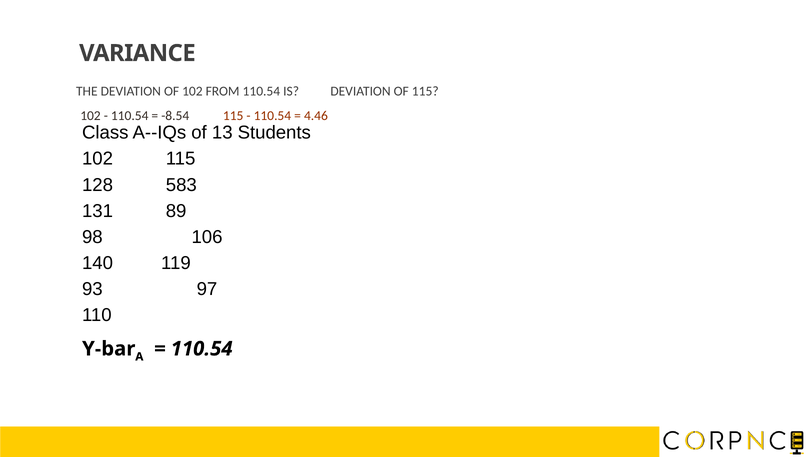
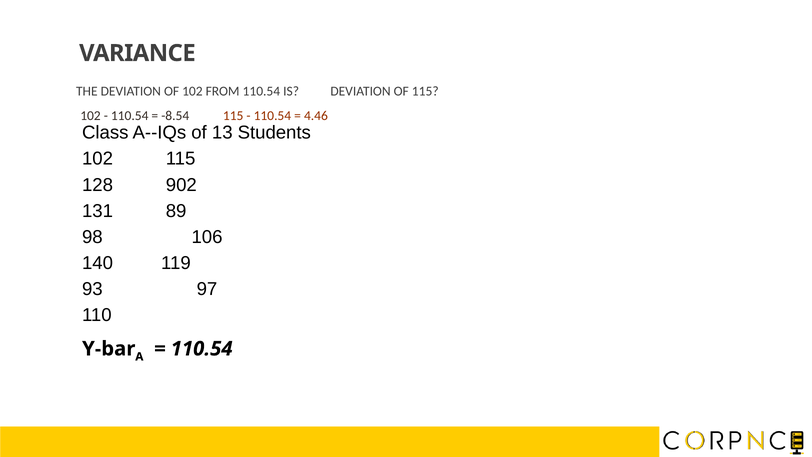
583: 583 -> 902
